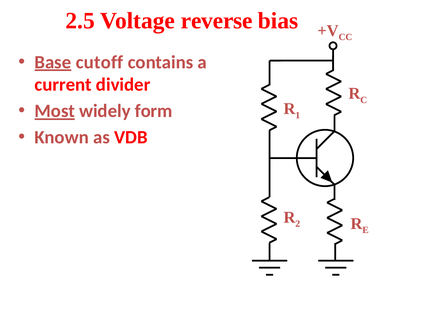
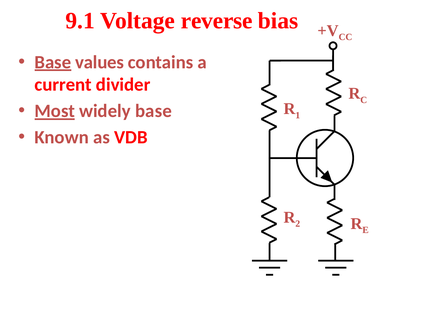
2.5: 2.5 -> 9.1
cutoff: cutoff -> values
widely form: form -> base
